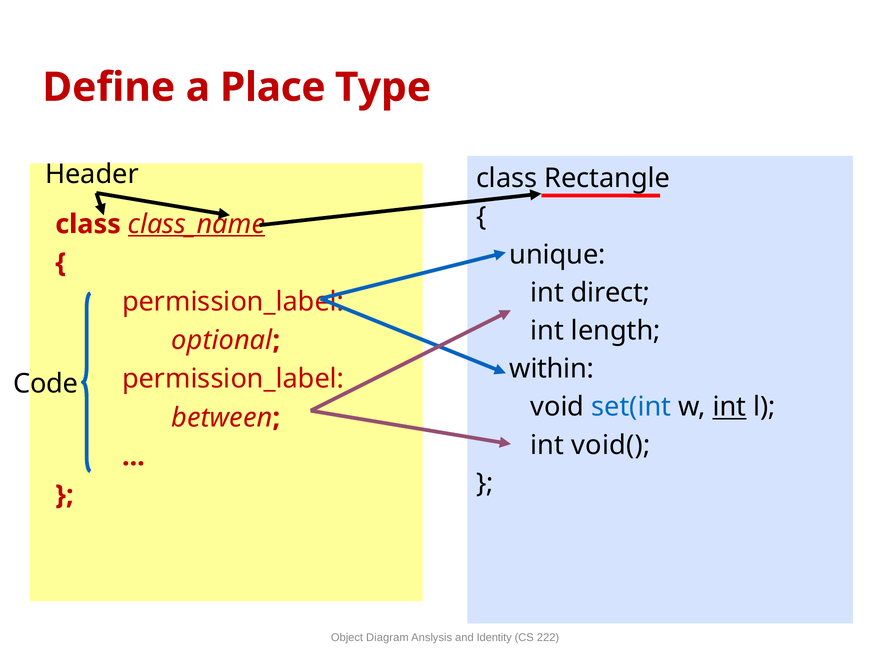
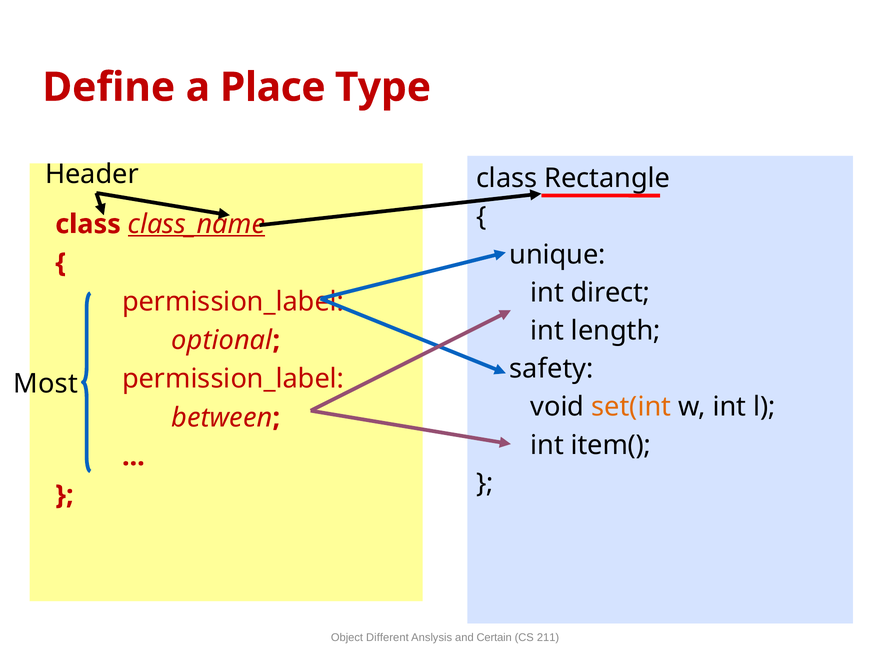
within: within -> safety
Code: Code -> Most
set(int colour: blue -> orange
int at (729, 407) underline: present -> none
void(: void( -> item(
Diagram: Diagram -> Different
Identity: Identity -> Certain
222: 222 -> 211
